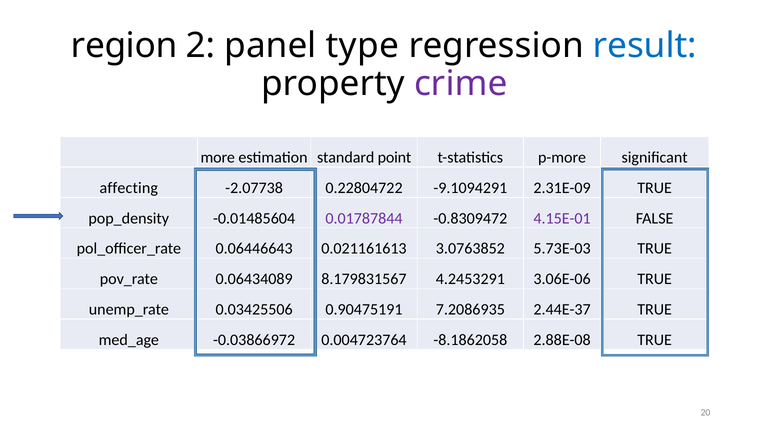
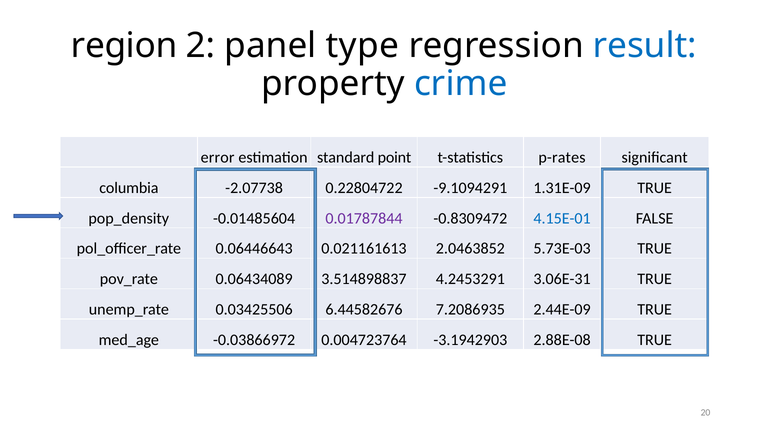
crime colour: purple -> blue
more: more -> error
p-more: p-more -> p-rates
affecting: affecting -> columbia
2.31E-09: 2.31E-09 -> 1.31E-09
4.15E-01 colour: purple -> blue
3.0763852: 3.0763852 -> 2.0463852
8.179831567: 8.179831567 -> 3.514898837
3.06E-06: 3.06E-06 -> 3.06E-31
0.90475191: 0.90475191 -> 6.44582676
2.44E-37: 2.44E-37 -> 2.44E-09
-8.1862058: -8.1862058 -> -3.1942903
